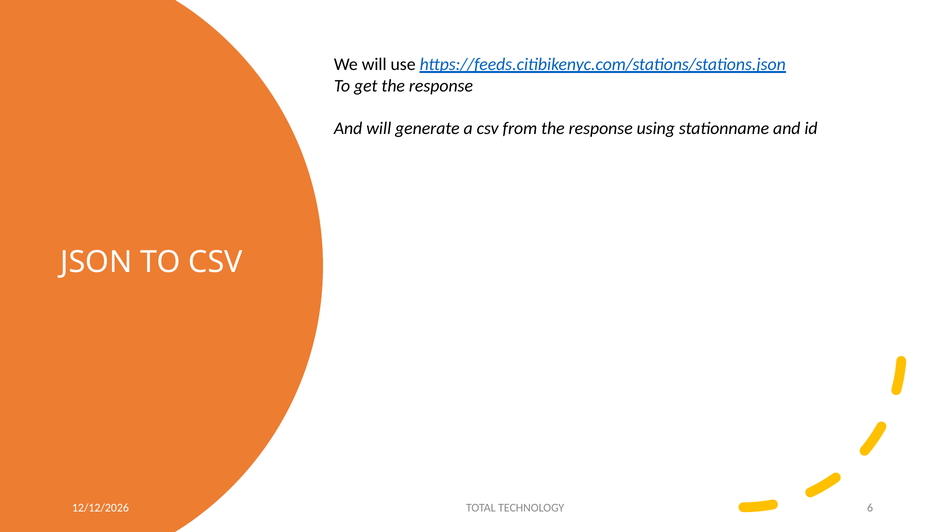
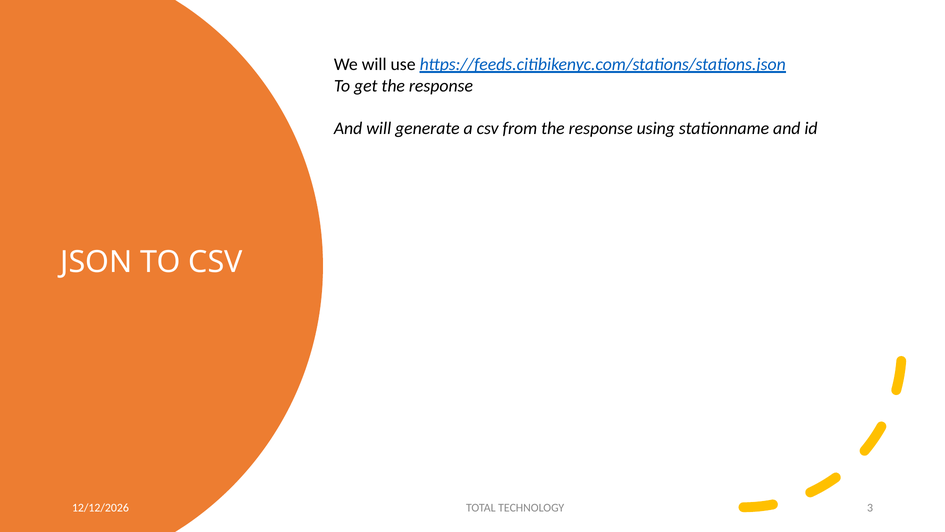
6: 6 -> 3
